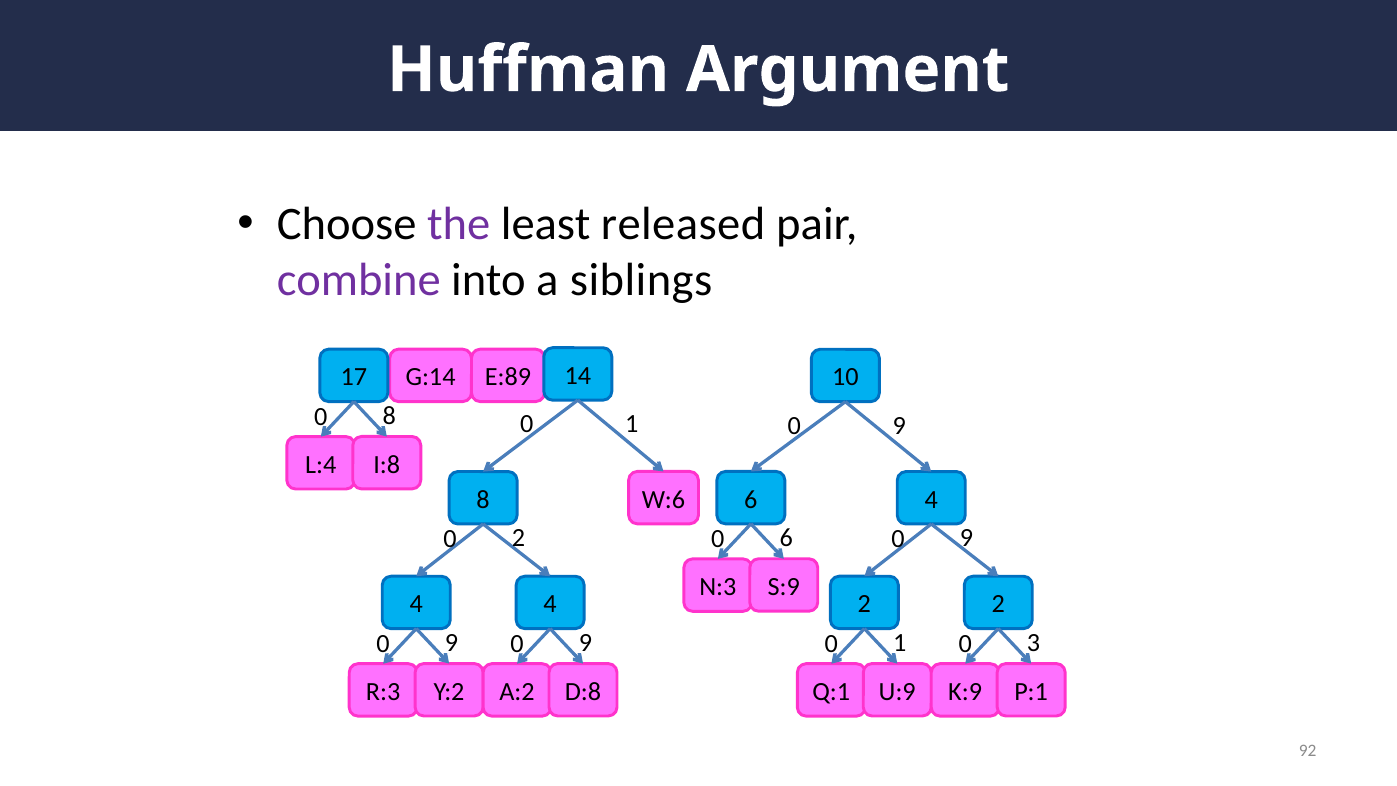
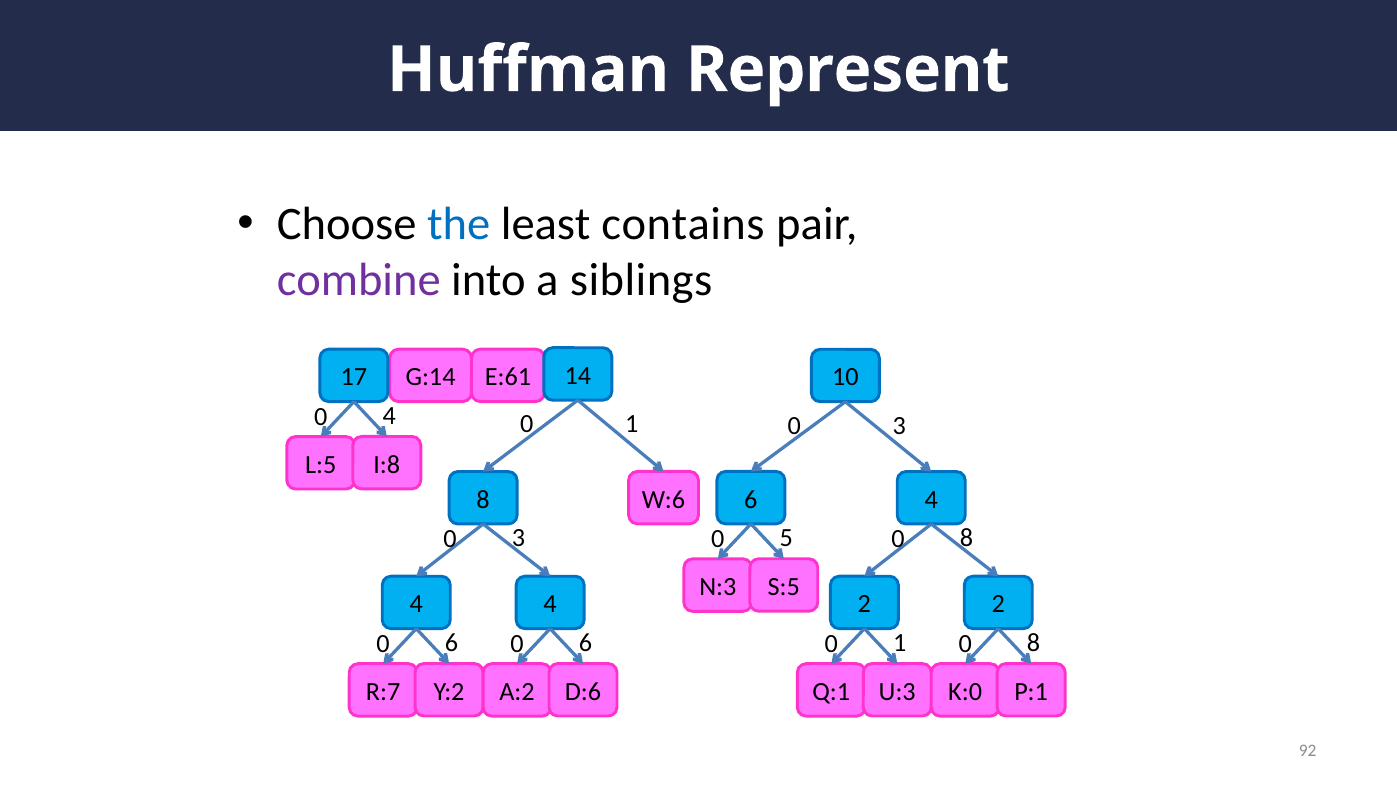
Argument: Argument -> Represent
the colour: purple -> blue
released: released -> contains
E:89: E:89 -> E:61
0 8: 8 -> 4
9 at (899, 426): 9 -> 3
L:4: L:4 -> L:5
0 6: 6 -> 5
2 at (518, 538): 2 -> 3
9 at (967, 538): 9 -> 8
S:9: S:9 -> S:5
9 at (452, 643): 9 -> 6
9 at (585, 643): 9 -> 6
3 at (1034, 643): 3 -> 8
R:3: R:3 -> R:7
D:8: D:8 -> D:6
U:9: U:9 -> U:3
K:9: K:9 -> K:0
